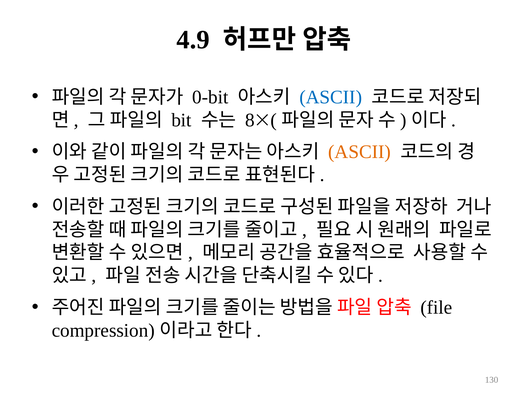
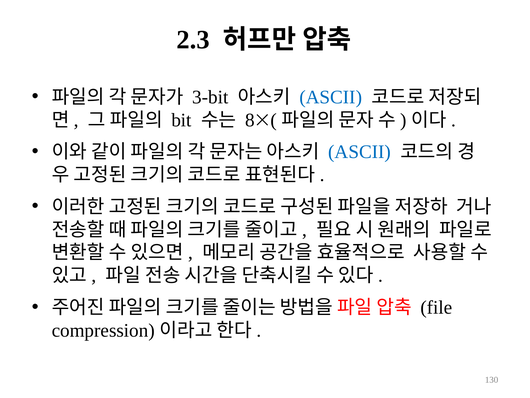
4.9: 4.9 -> 2.3
0-bit: 0-bit -> 3-bit
ASCII at (360, 152) colour: orange -> blue
